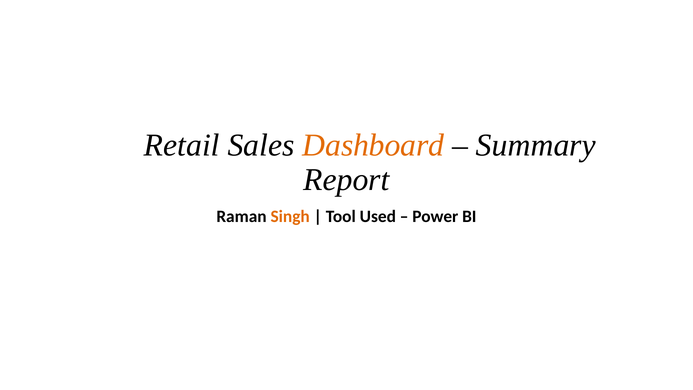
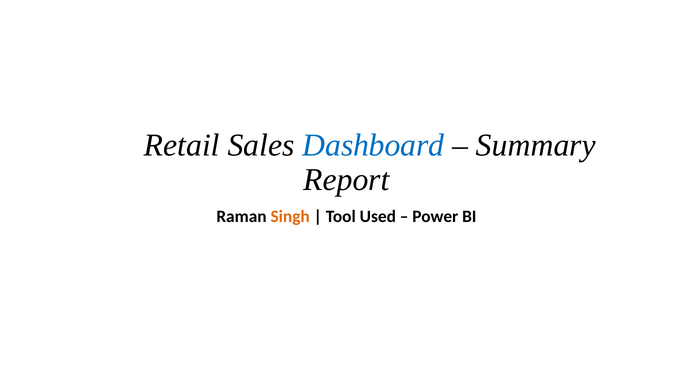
Dashboard colour: orange -> blue
